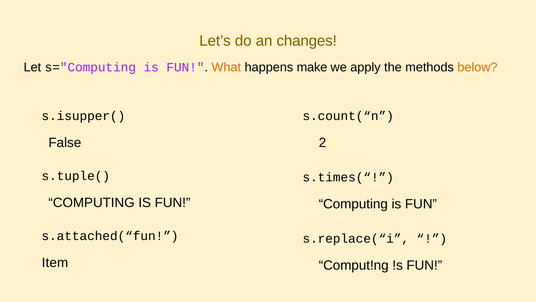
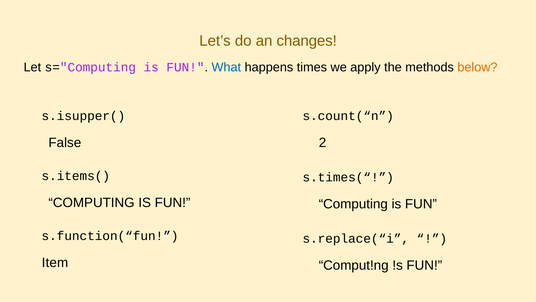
What colour: orange -> blue
make: make -> times
s.tuple(: s.tuple( -> s.items(
s.attached(“fun: s.attached(“fun -> s.function(“fun
